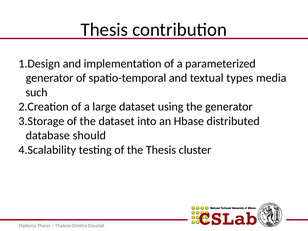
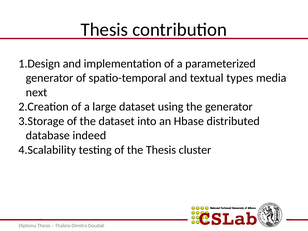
such: such -> next
should: should -> indeed
